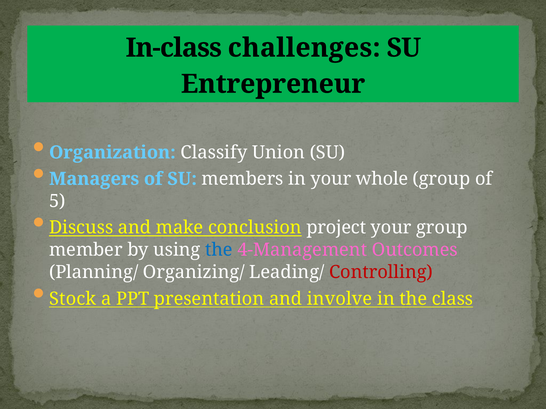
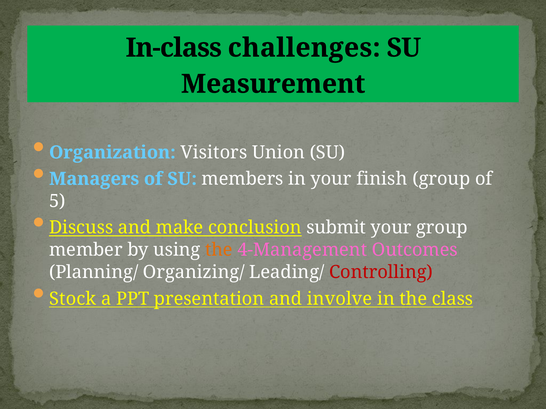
Entrepreneur: Entrepreneur -> Measurement
Classify: Classify -> Visitors
whole: whole -> finish
project: project -> submit
the at (219, 250) colour: blue -> orange
